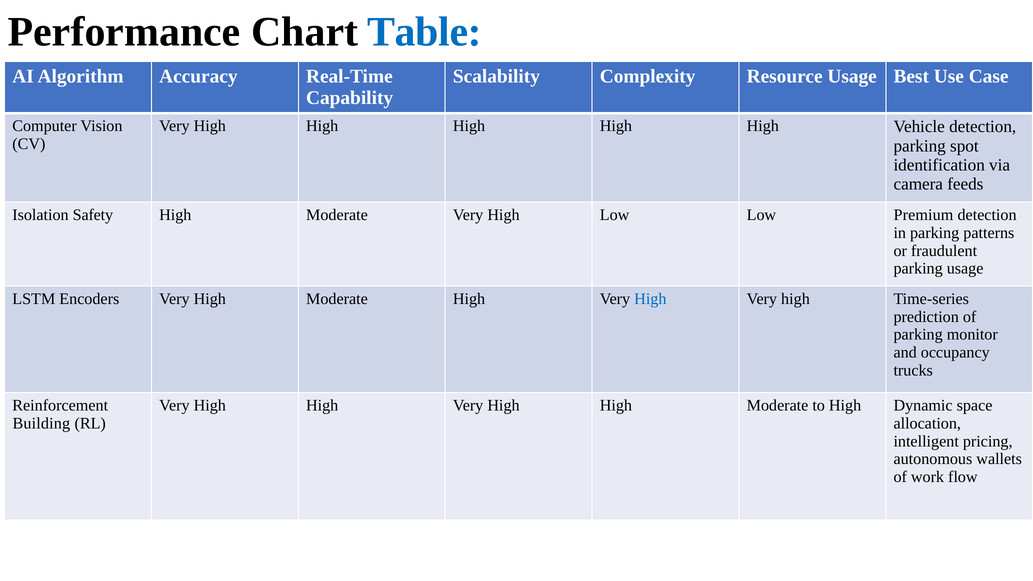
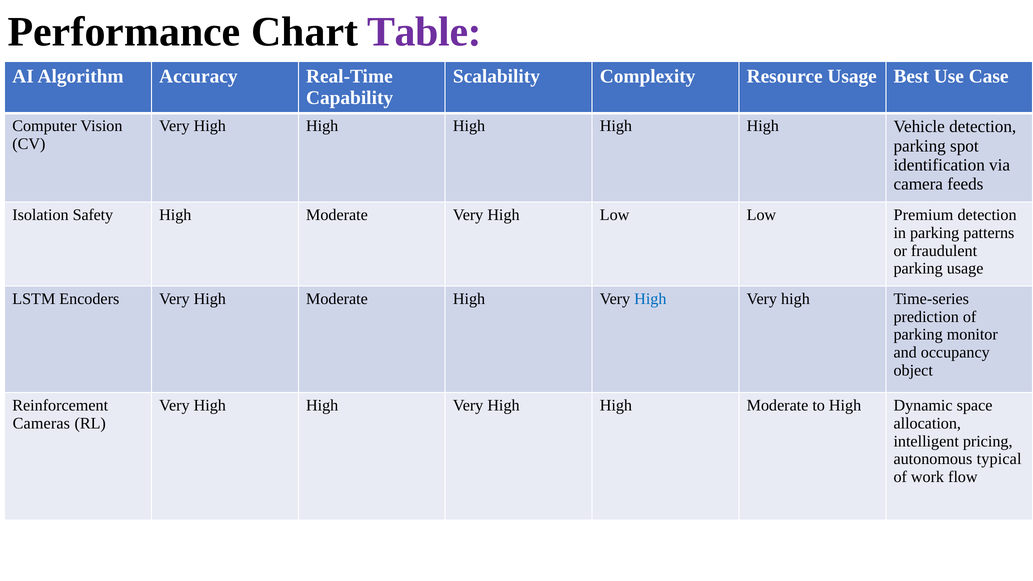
Table colour: blue -> purple
trucks: trucks -> object
Building: Building -> Cameras
wallets: wallets -> typical
